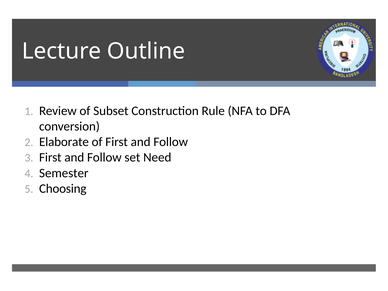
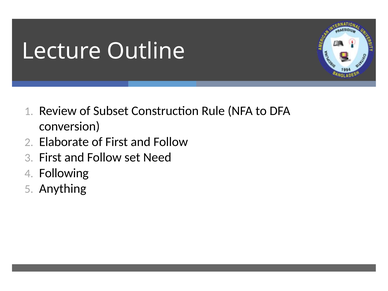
Semester: Semester -> Following
Choosing: Choosing -> Anything
